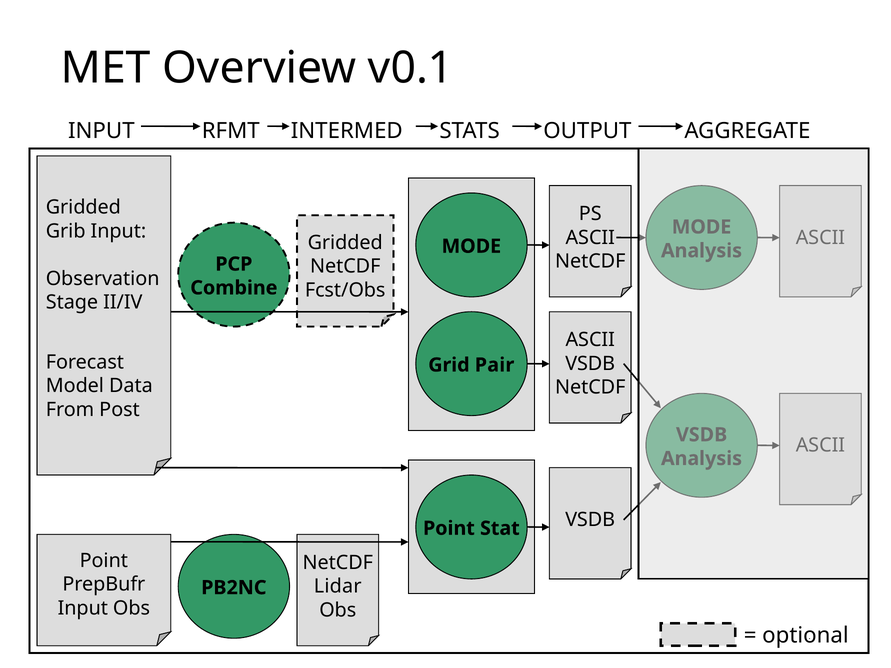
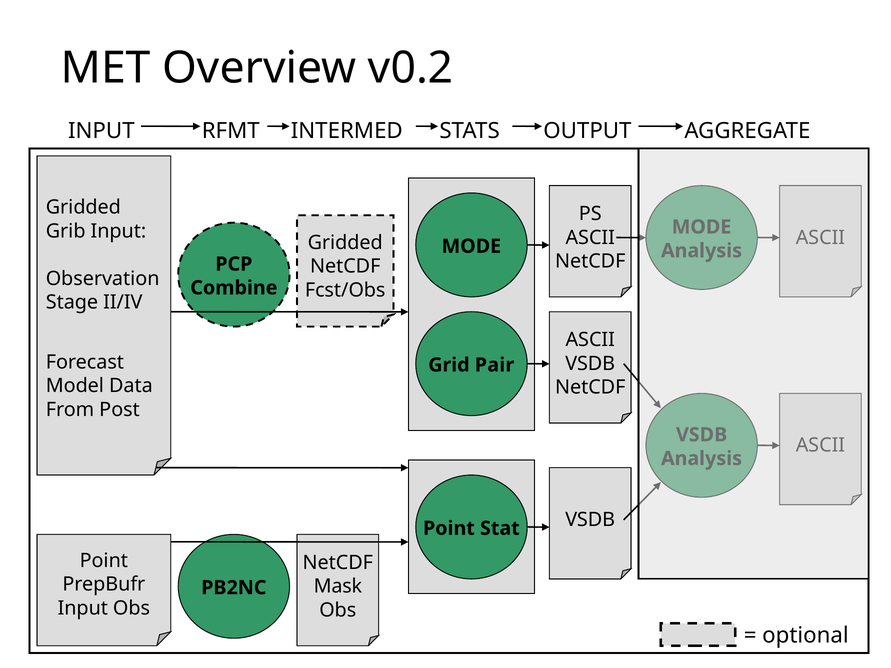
v0.1: v0.1 -> v0.2
Lidar: Lidar -> Mask
